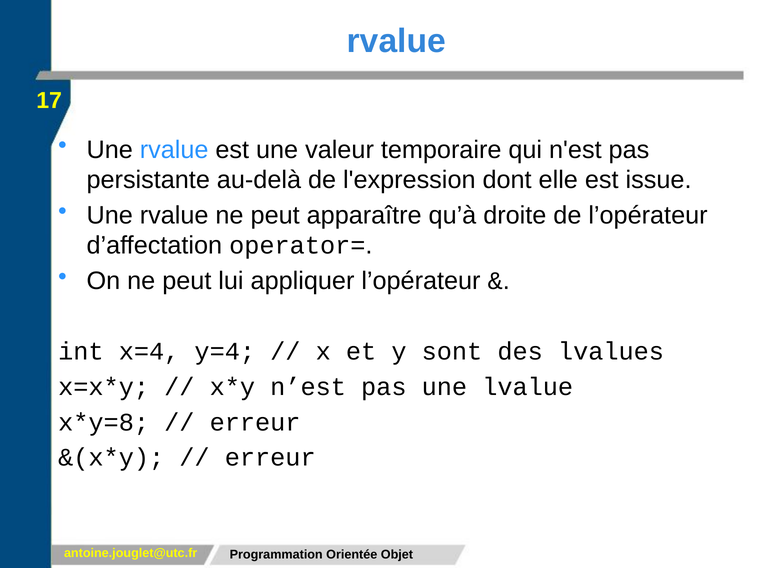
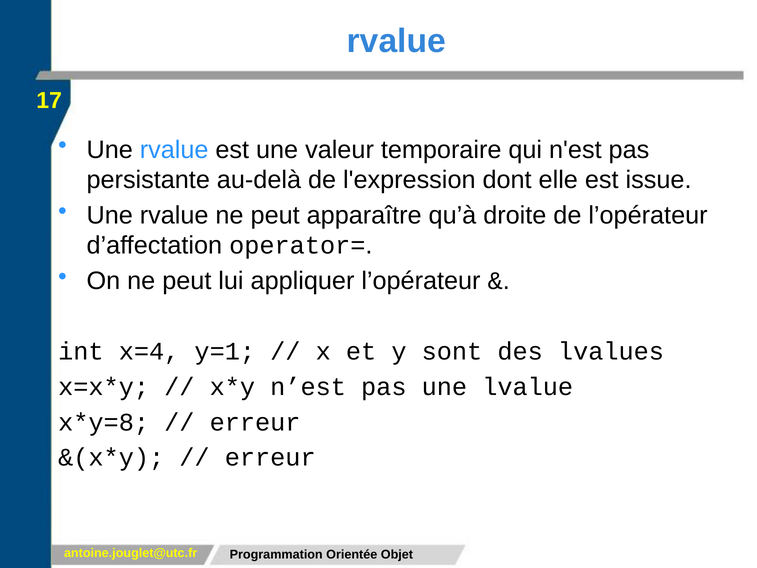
y=4: y=4 -> y=1
